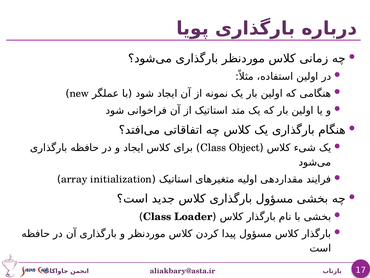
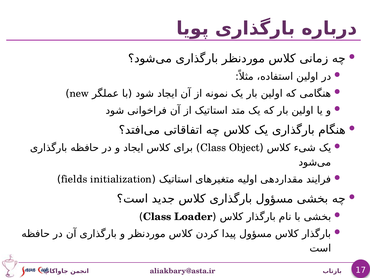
array: array -> fields
